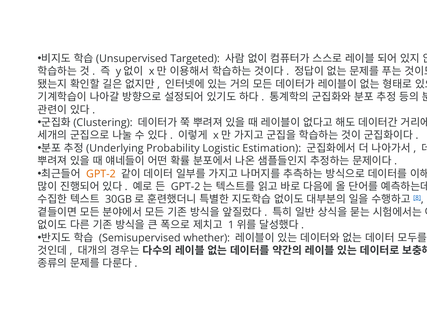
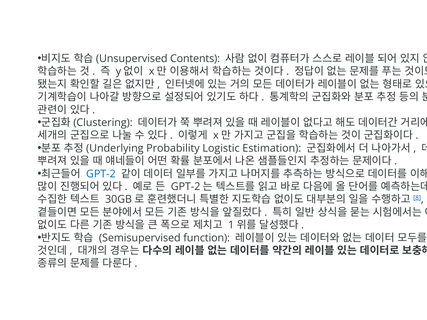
Targeted: Targeted -> Contents
GPT-2 colour: orange -> blue
whether: whether -> function
